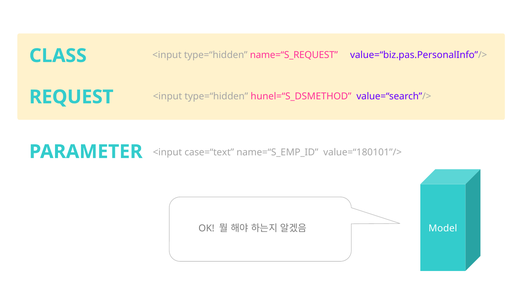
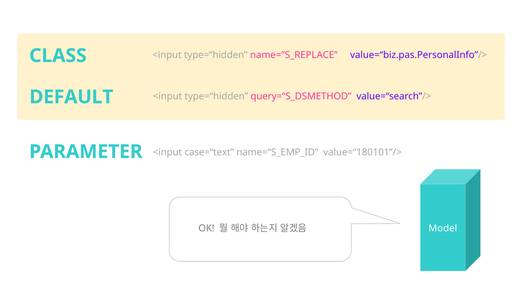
name=“S_REQUEST: name=“S_REQUEST -> name=“S_REPLACE
hunel=“S_DSMETHOD: hunel=“S_DSMETHOD -> query=“S_DSMETHOD
REQUEST: REQUEST -> DEFAULT
